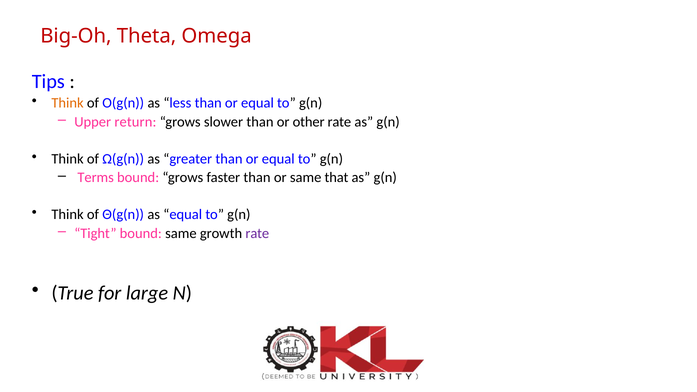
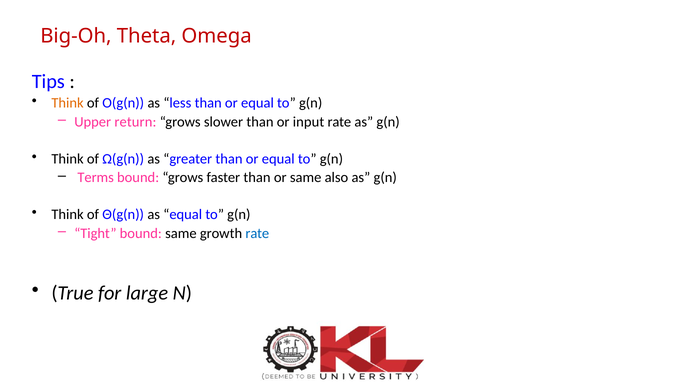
other: other -> input
that: that -> also
rate at (257, 233) colour: purple -> blue
